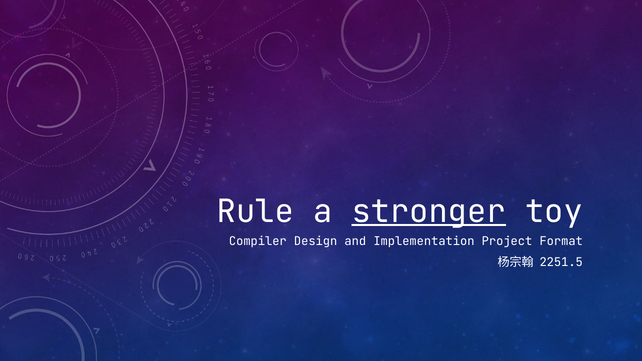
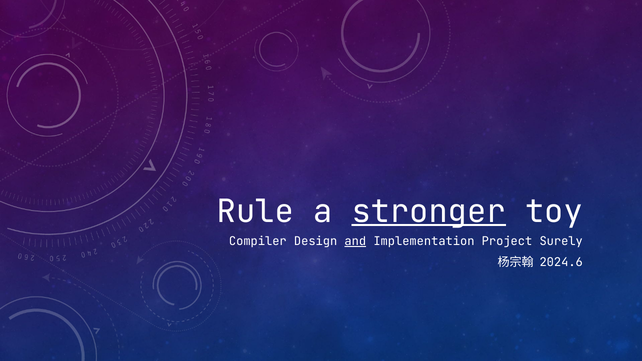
and underline: none -> present
Format: Format -> Surely
2251.5: 2251.5 -> 2024.6
